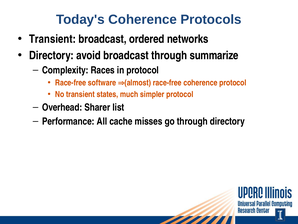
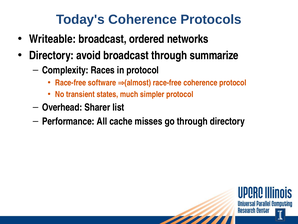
Transient at (52, 39): Transient -> Writeable
